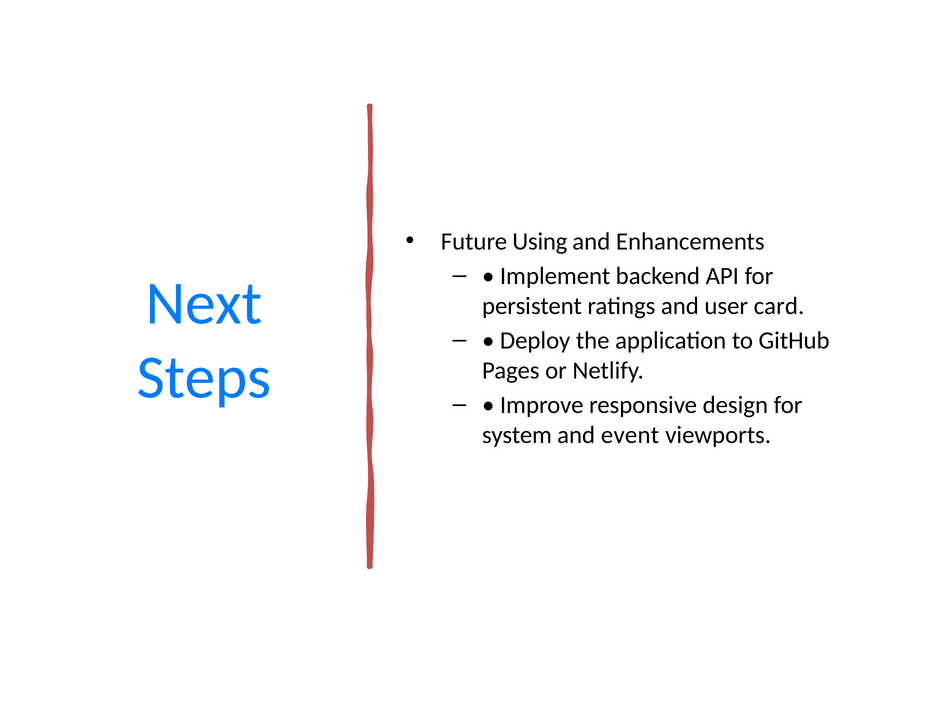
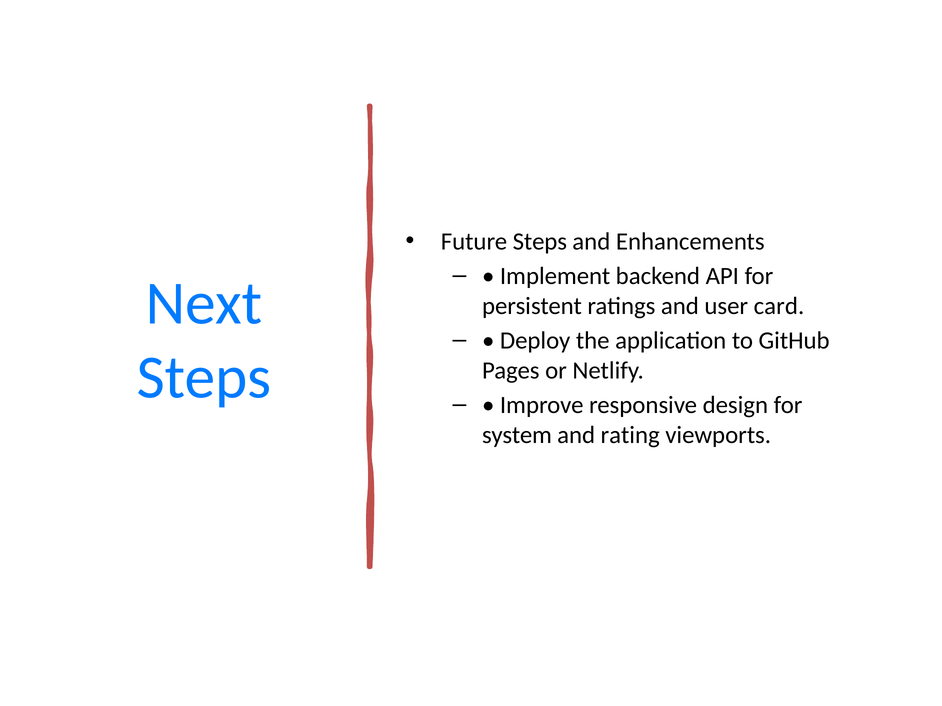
Future Using: Using -> Steps
event: event -> rating
